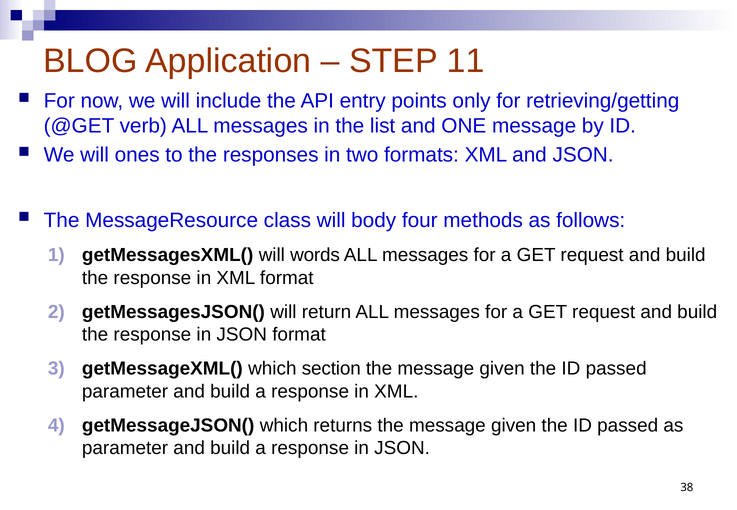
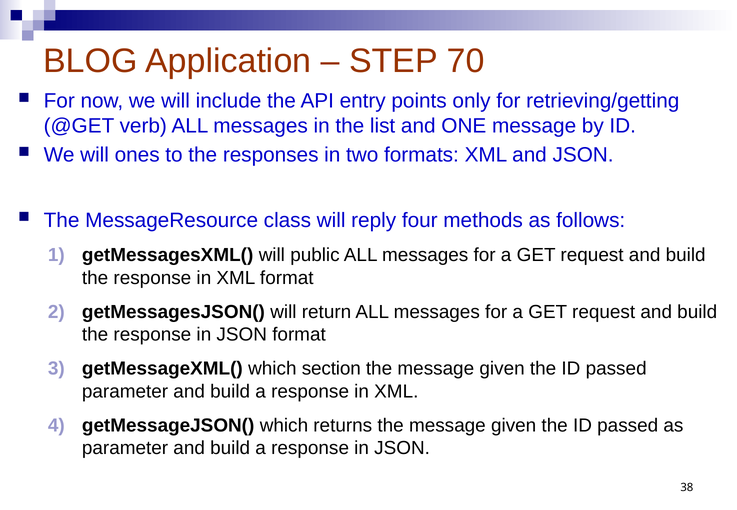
11: 11 -> 70
body: body -> reply
words: words -> public
